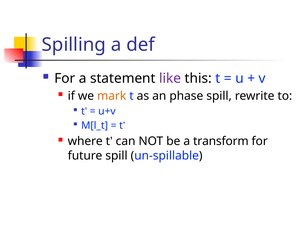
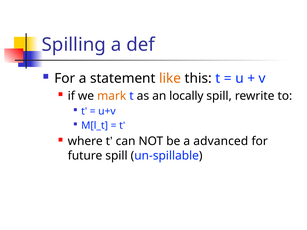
like colour: purple -> orange
phase: phase -> locally
transform: transform -> advanced
